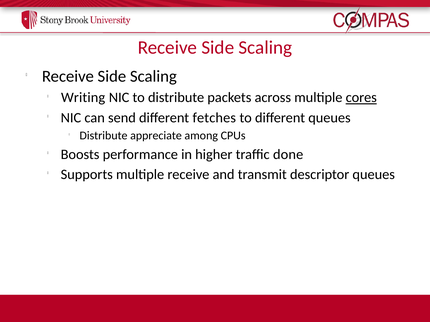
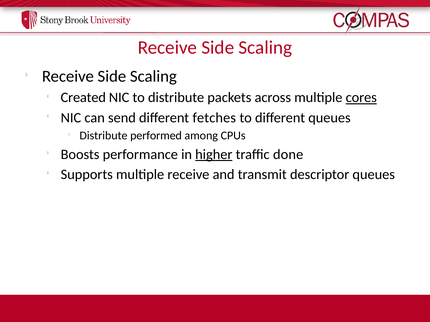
Writing: Writing -> Created
appreciate: appreciate -> performed
higher underline: none -> present
